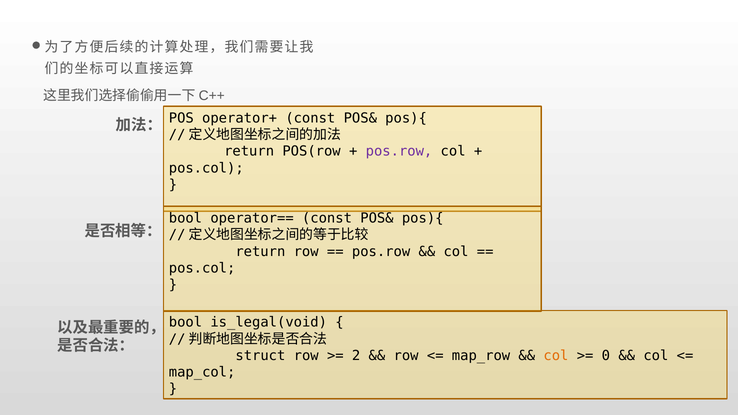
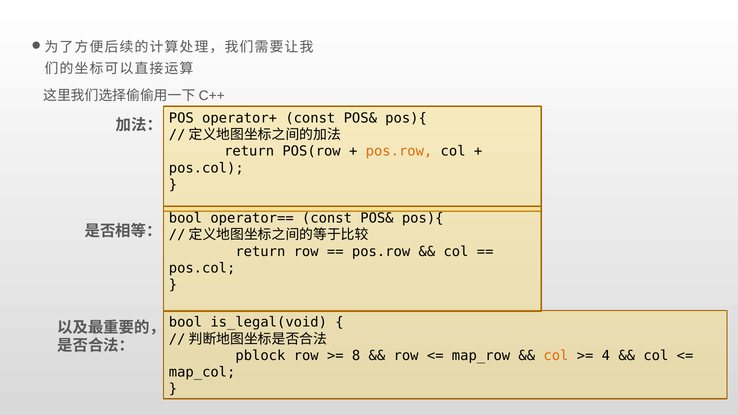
pos.row at (399, 151) colour: purple -> orange
struct: struct -> pblock
2: 2 -> 8
0: 0 -> 4
